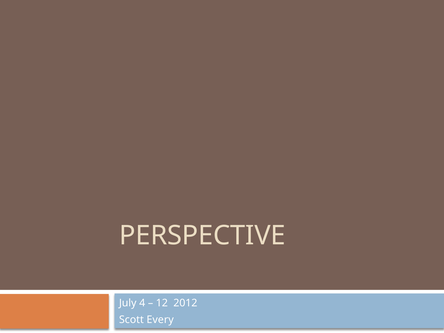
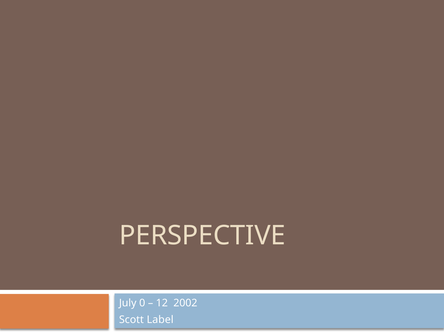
4: 4 -> 0
2012: 2012 -> 2002
Every: Every -> Label
